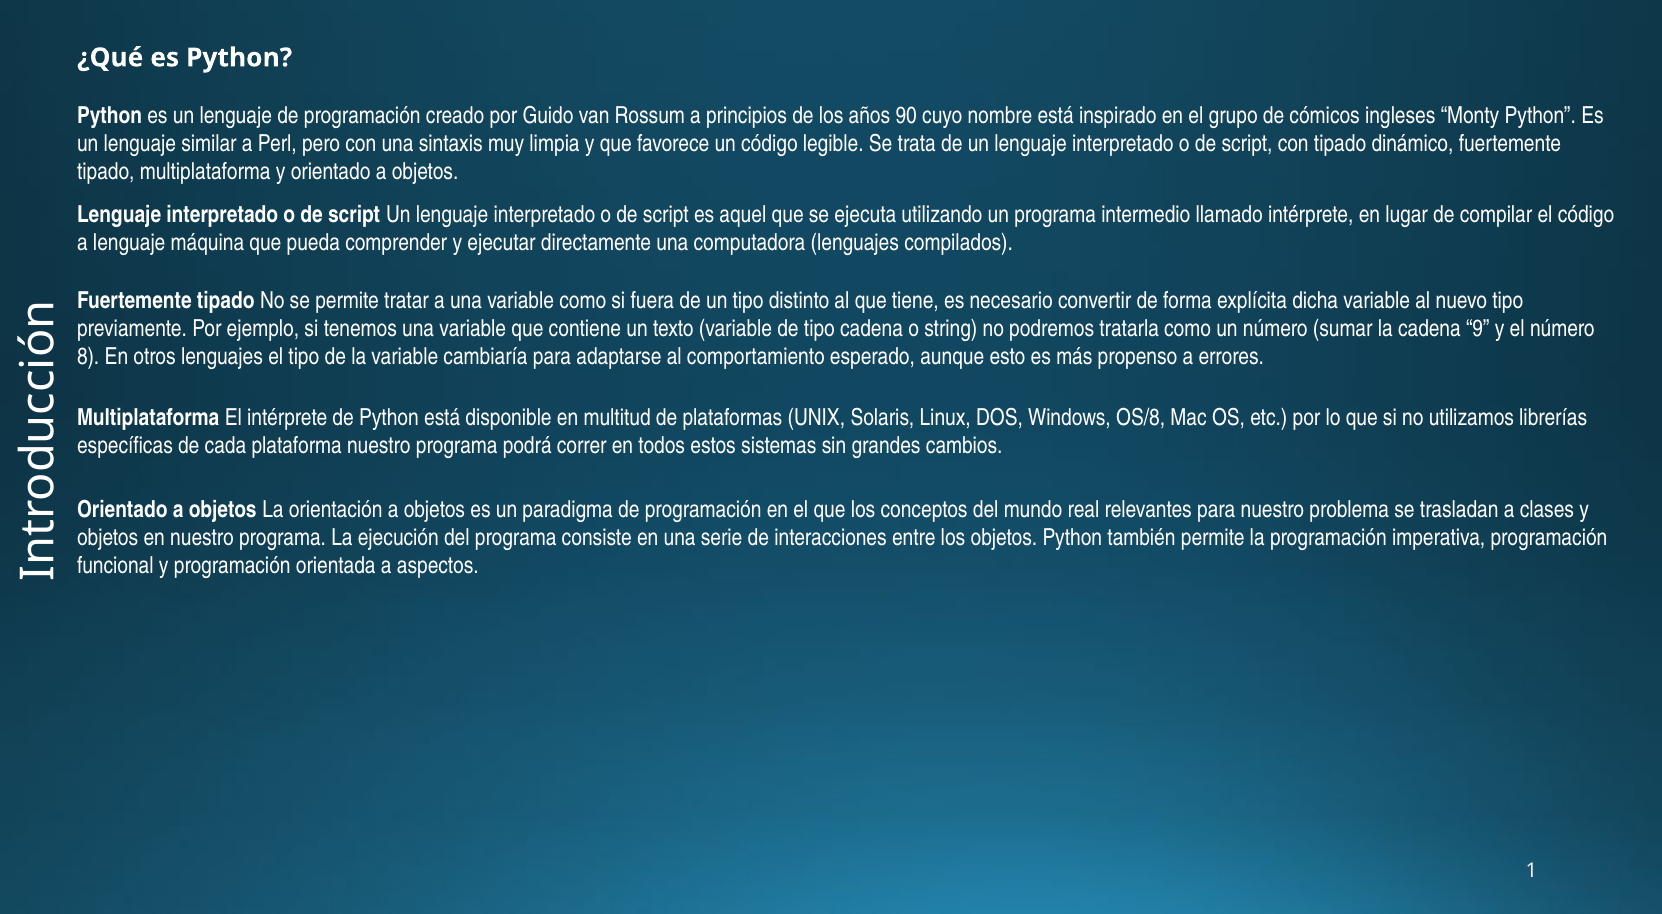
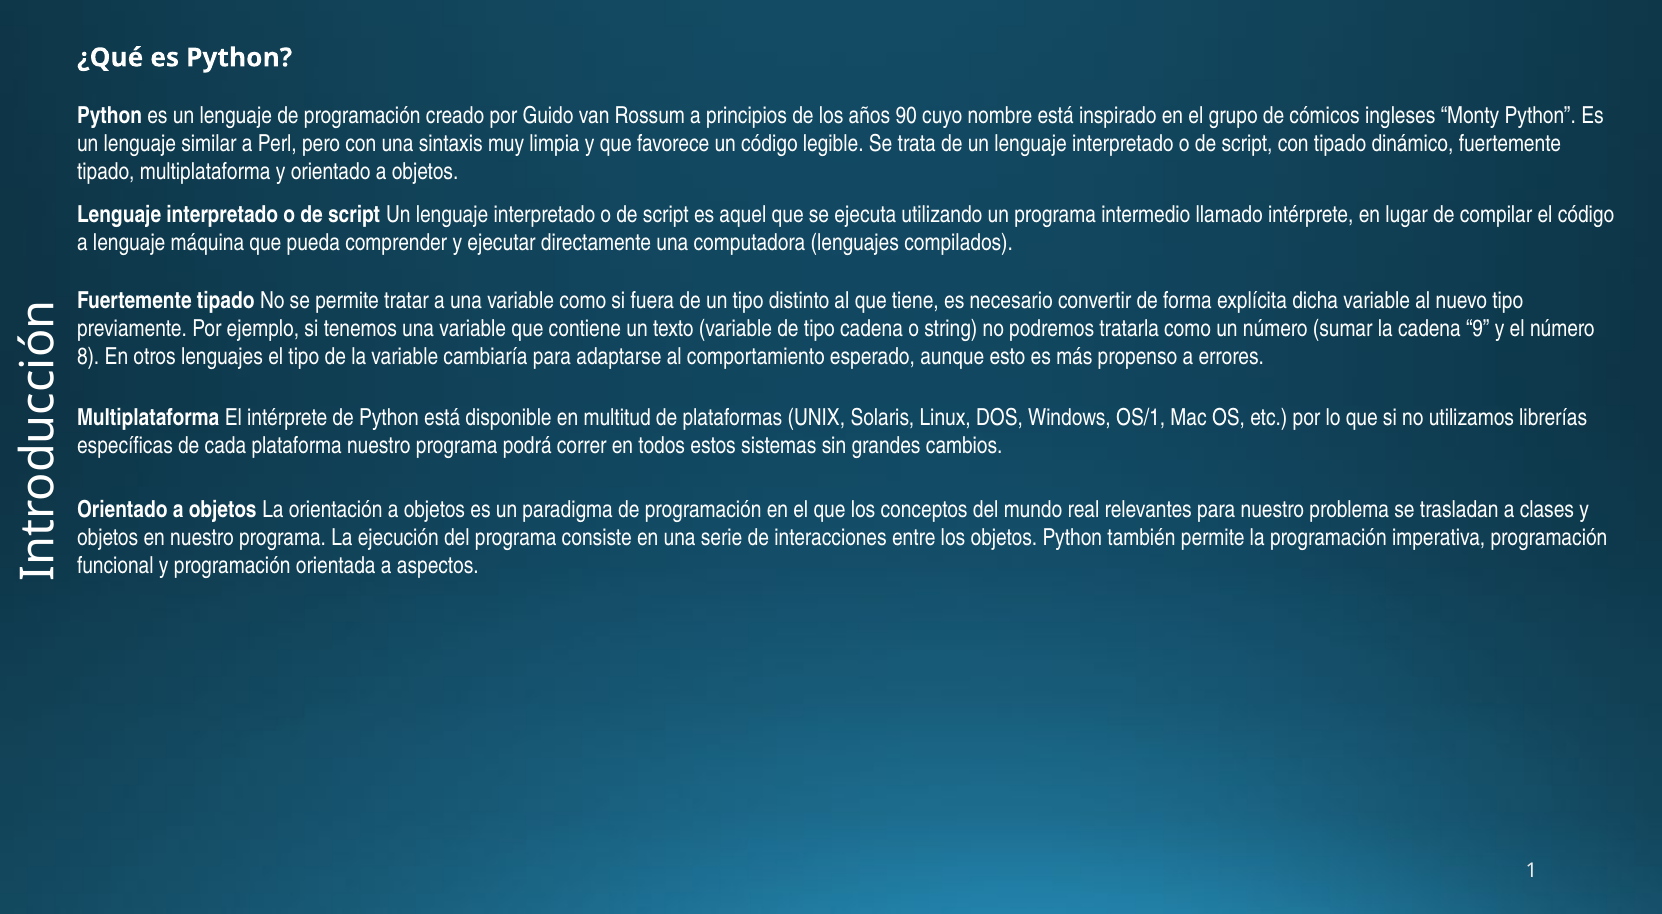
OS/8: OS/8 -> OS/1
